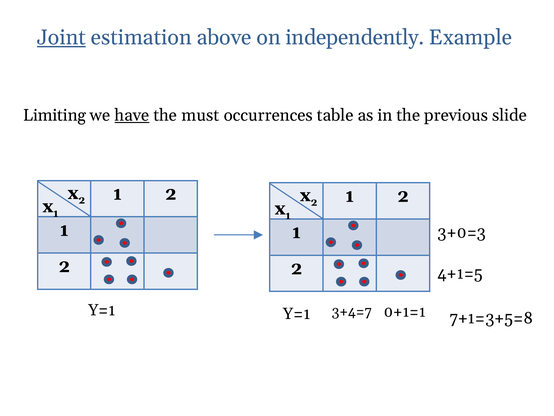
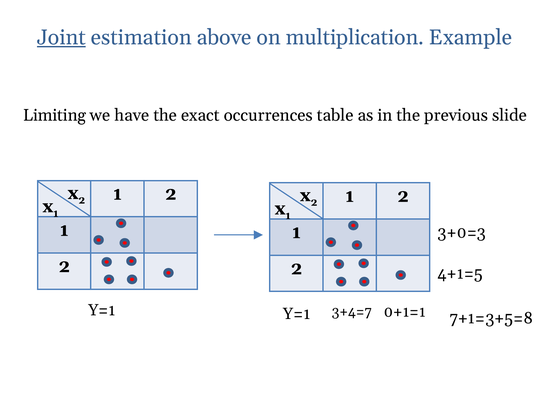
independently: independently -> multiplication
have underline: present -> none
must: must -> exact
